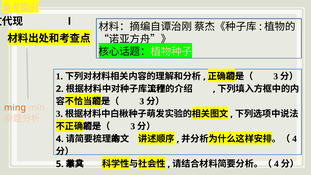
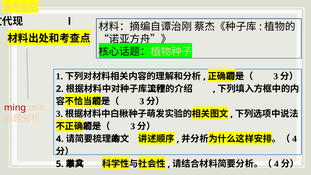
ming colour: orange -> red
